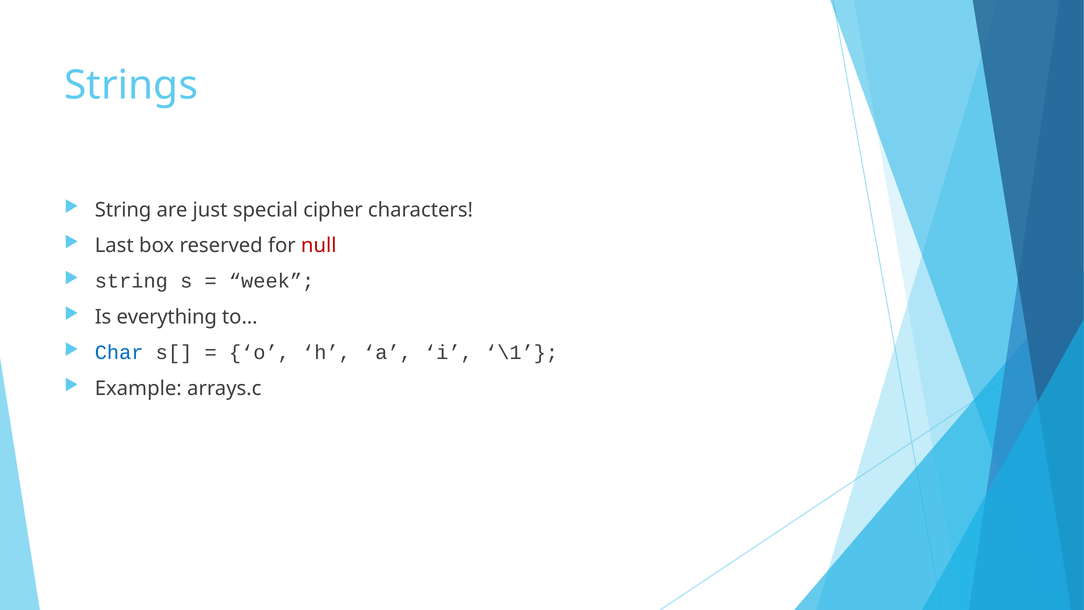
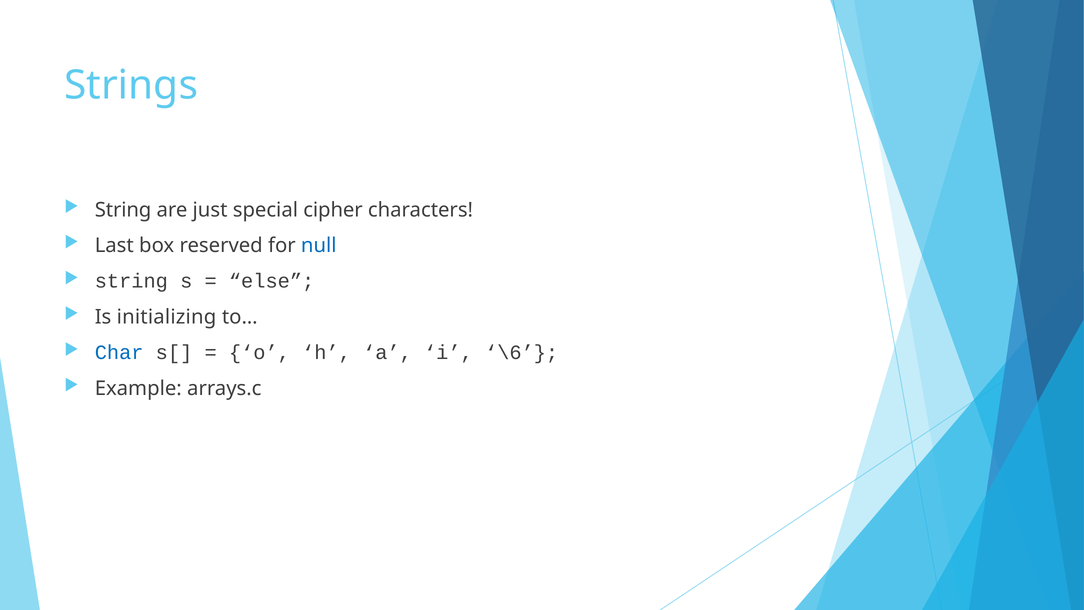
null colour: red -> blue
week: week -> else
everything: everything -> initializing
\1: \1 -> \6
